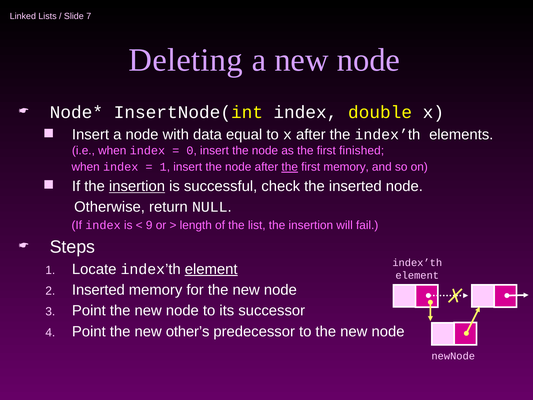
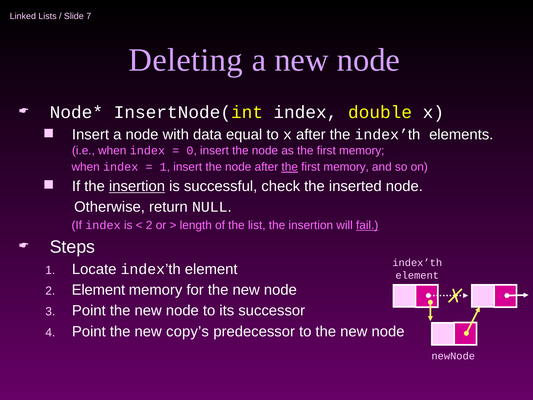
as the first finished: finished -> memory
9 at (149, 225): 9 -> 2
fail underline: none -> present
element at (211, 269) underline: present -> none
Inserted at (98, 290): Inserted -> Element
other’s: other’s -> copy’s
